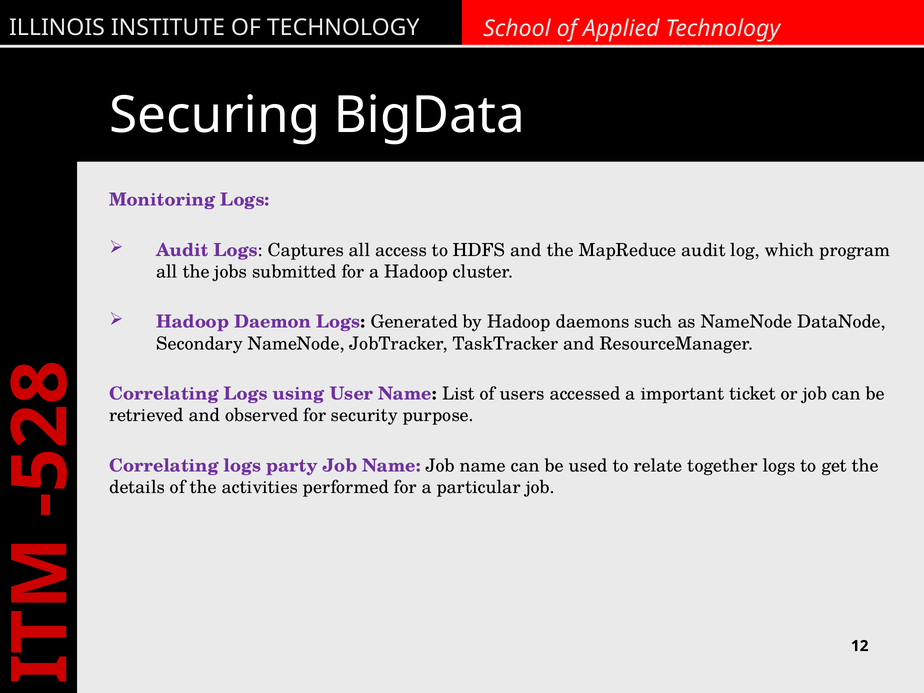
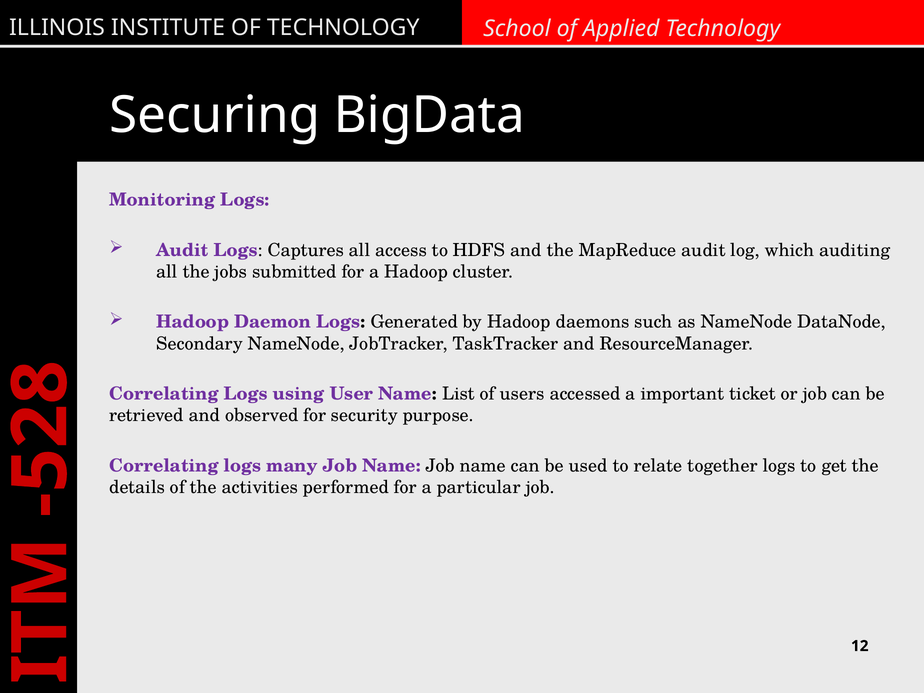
program: program -> auditing
party: party -> many
